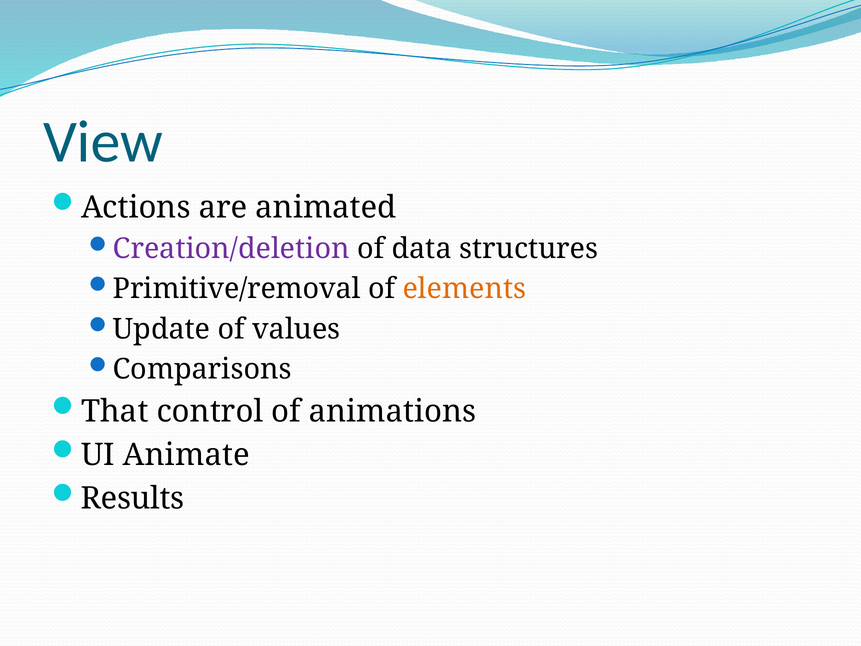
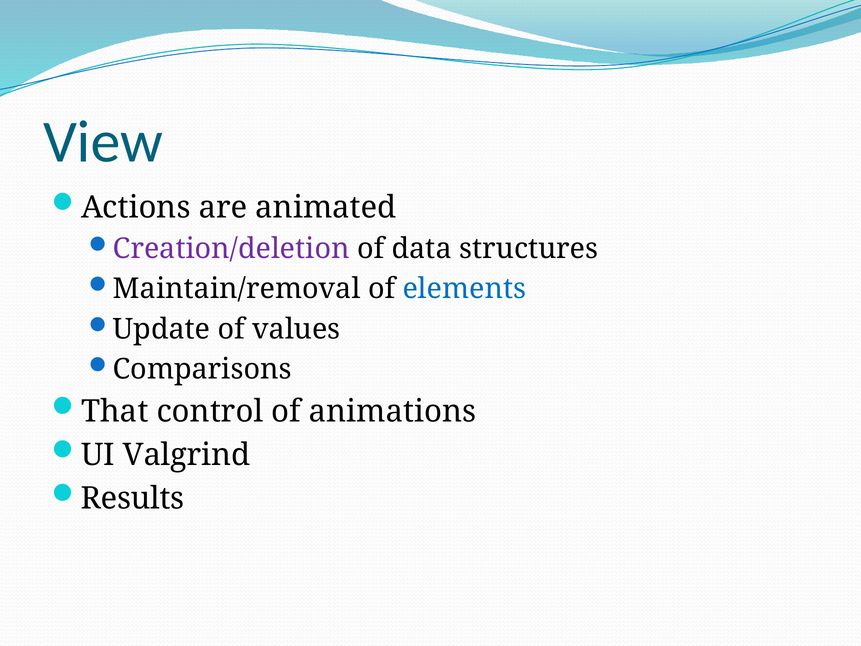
Primitive/removal: Primitive/removal -> Maintain/removal
elements colour: orange -> blue
Animate: Animate -> Valgrind
